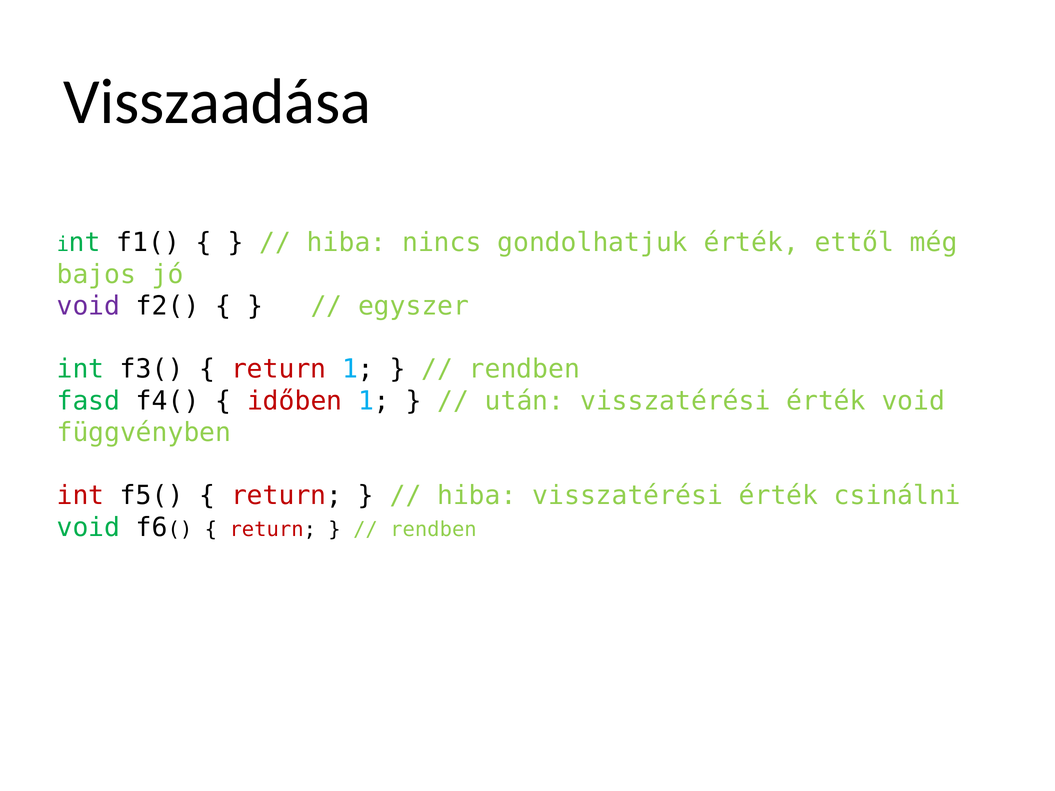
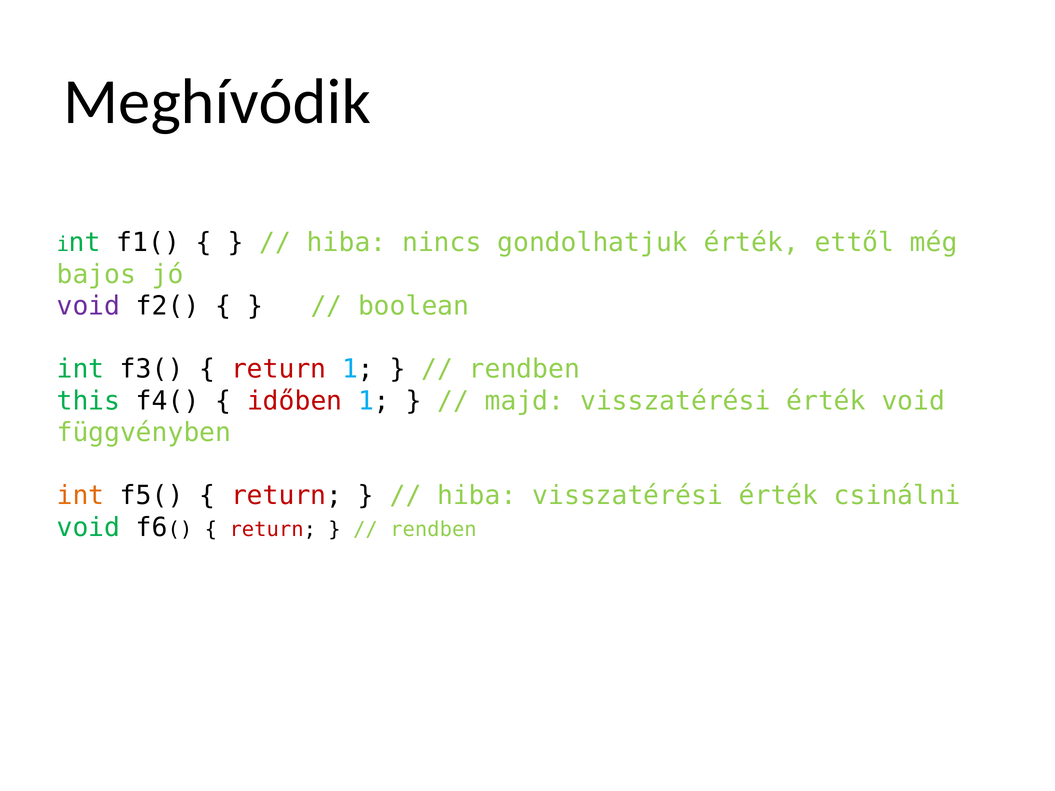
Visszaadása: Visszaadása -> Meghívódik
egyszer: egyszer -> boolean
fasd: fasd -> this
után: után -> majd
int at (80, 496) colour: red -> orange
